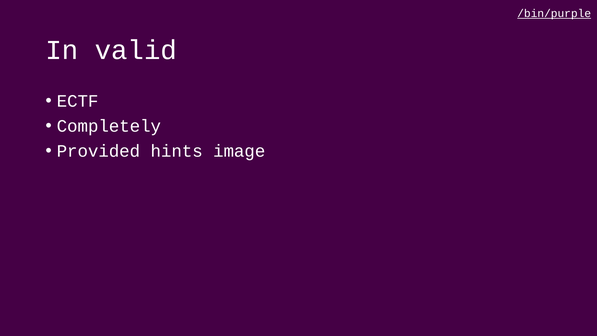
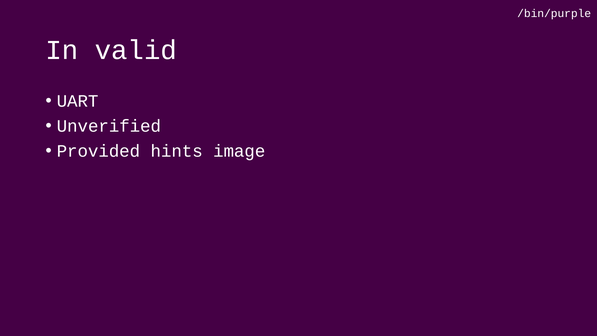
/bin/purple underline: present -> none
ECTF: ECTF -> UART
Completely: Completely -> Unverified
